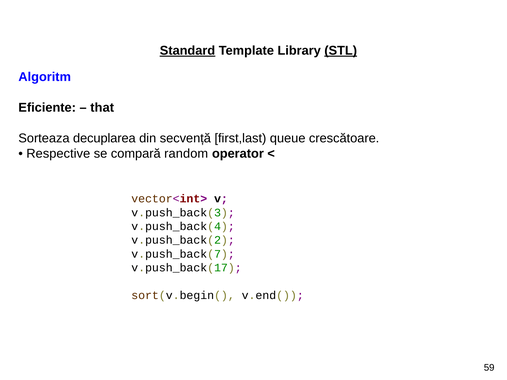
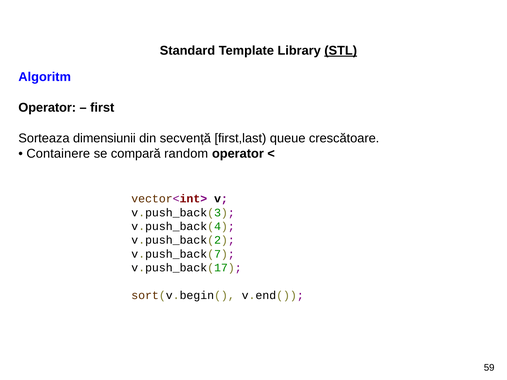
Standard underline: present -> none
Eficiente at (47, 108): Eficiente -> Operator
that: that -> first
decuplarea: decuplarea -> dimensiunii
Respective: Respective -> Containere
